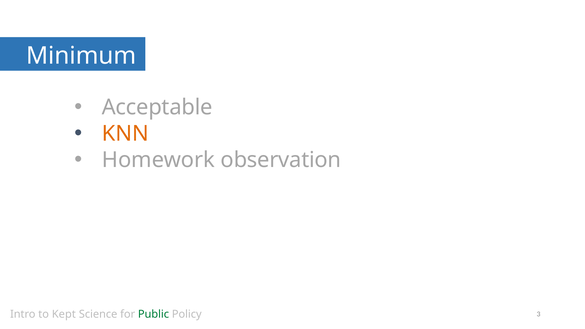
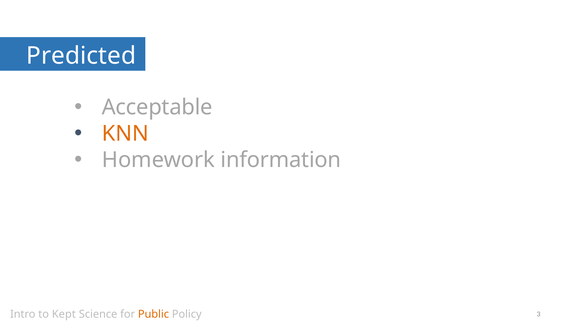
Minimum: Minimum -> Predicted
observation: observation -> information
Public colour: green -> orange
